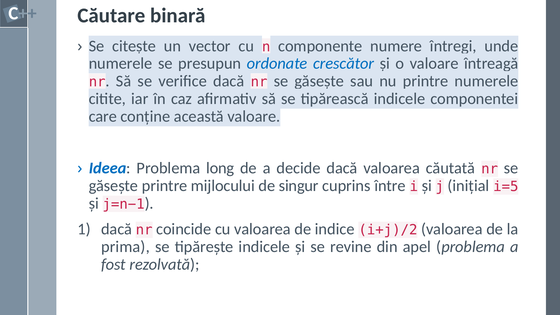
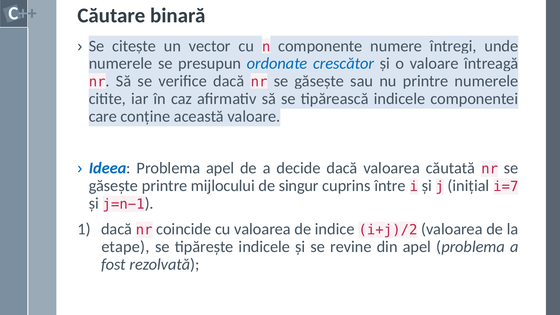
Problema long: long -> apel
i=5: i=5 -> i=7
prima: prima -> etape
